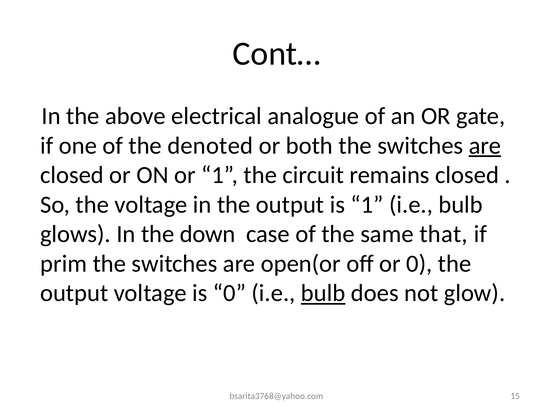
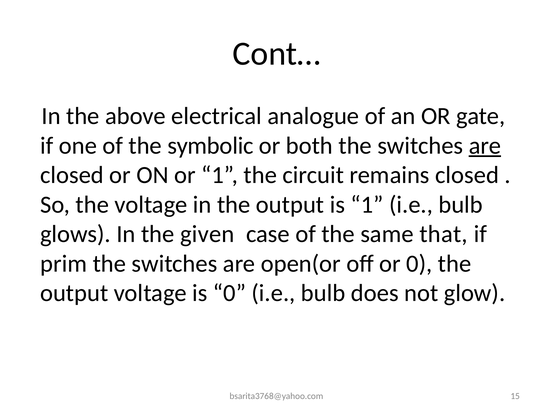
denoted: denoted -> symbolic
down: down -> given
bulb at (323, 293) underline: present -> none
